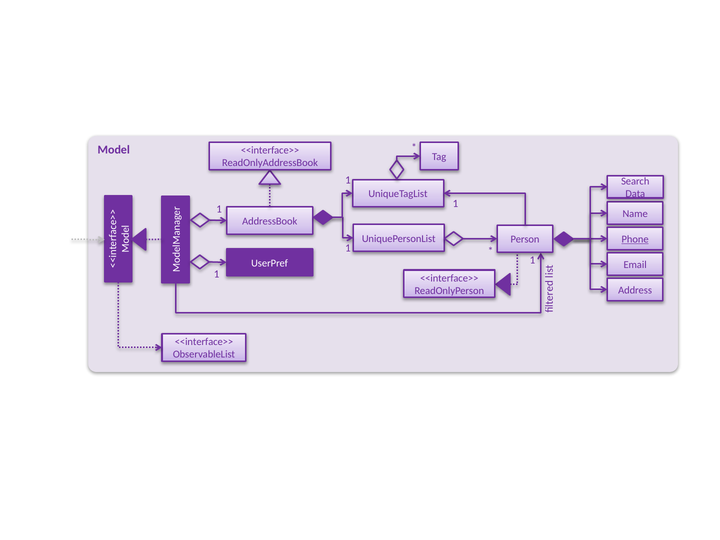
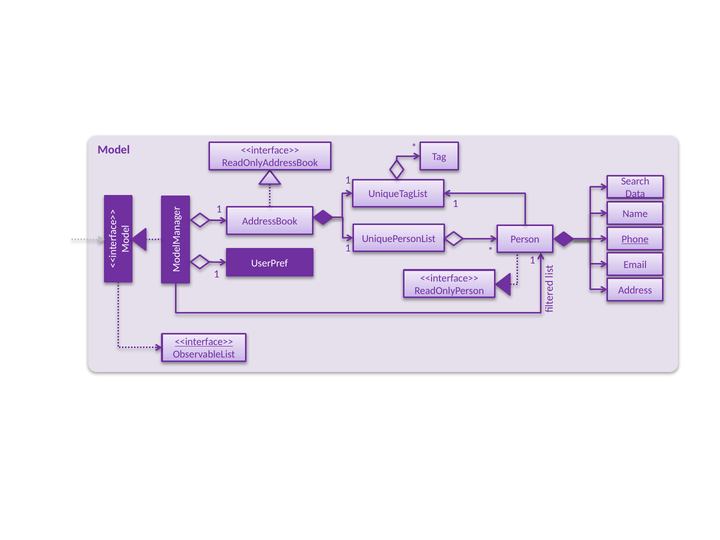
<<interface>> at (204, 342) underline: none -> present
